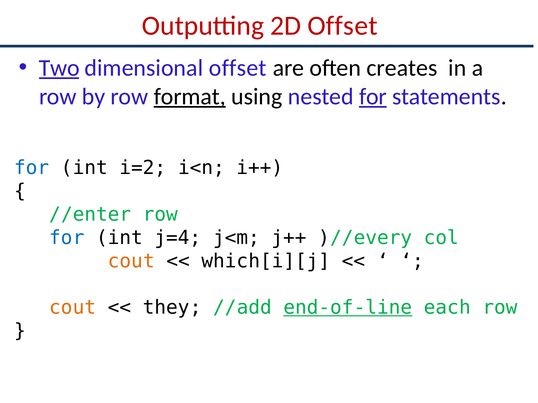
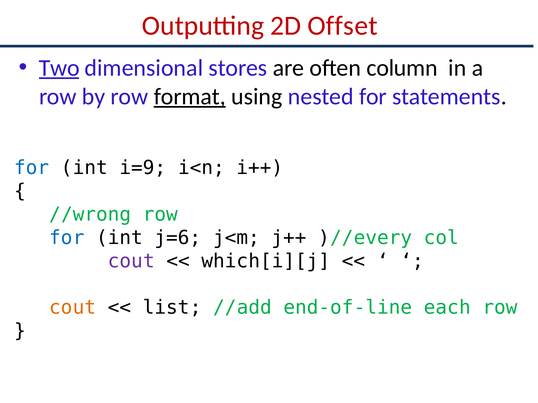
dimensional offset: offset -> stores
creates: creates -> column
for at (373, 97) underline: present -> none
i=2: i=2 -> i=9
//enter: //enter -> //wrong
j=4: j=4 -> j=6
cout at (131, 261) colour: orange -> purple
they: they -> list
end-of-line underline: present -> none
